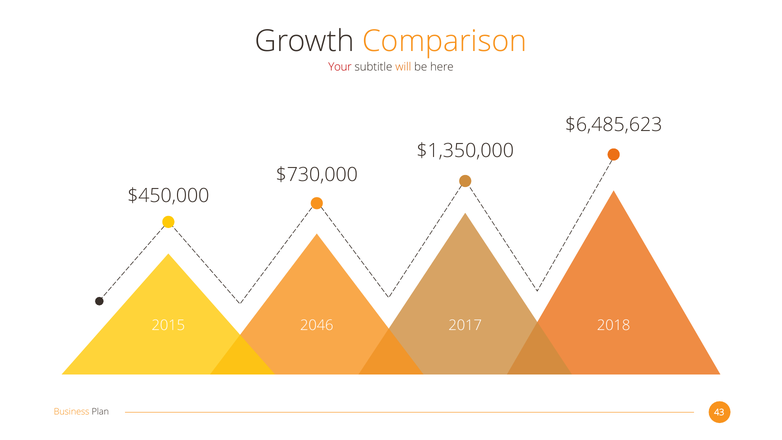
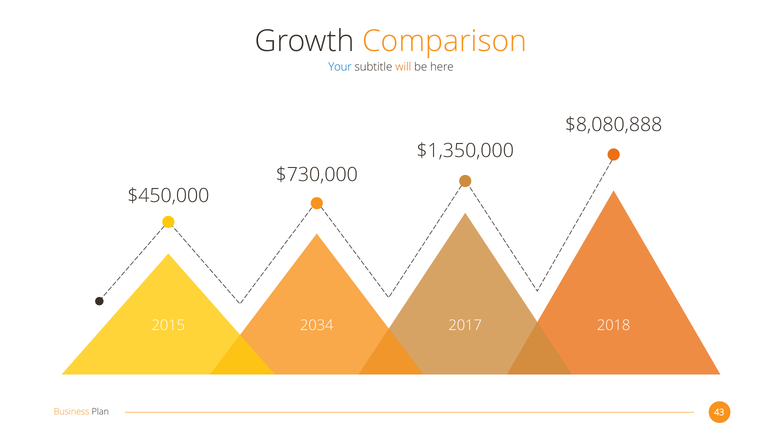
Your colour: red -> blue
$6,485,623: $6,485,623 -> $8,080,888
2046: 2046 -> 2034
